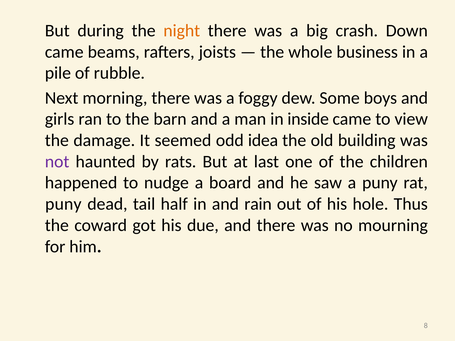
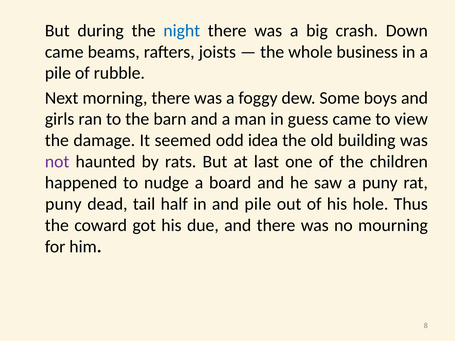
night colour: orange -> blue
inside: inside -> guess
and rain: rain -> pile
